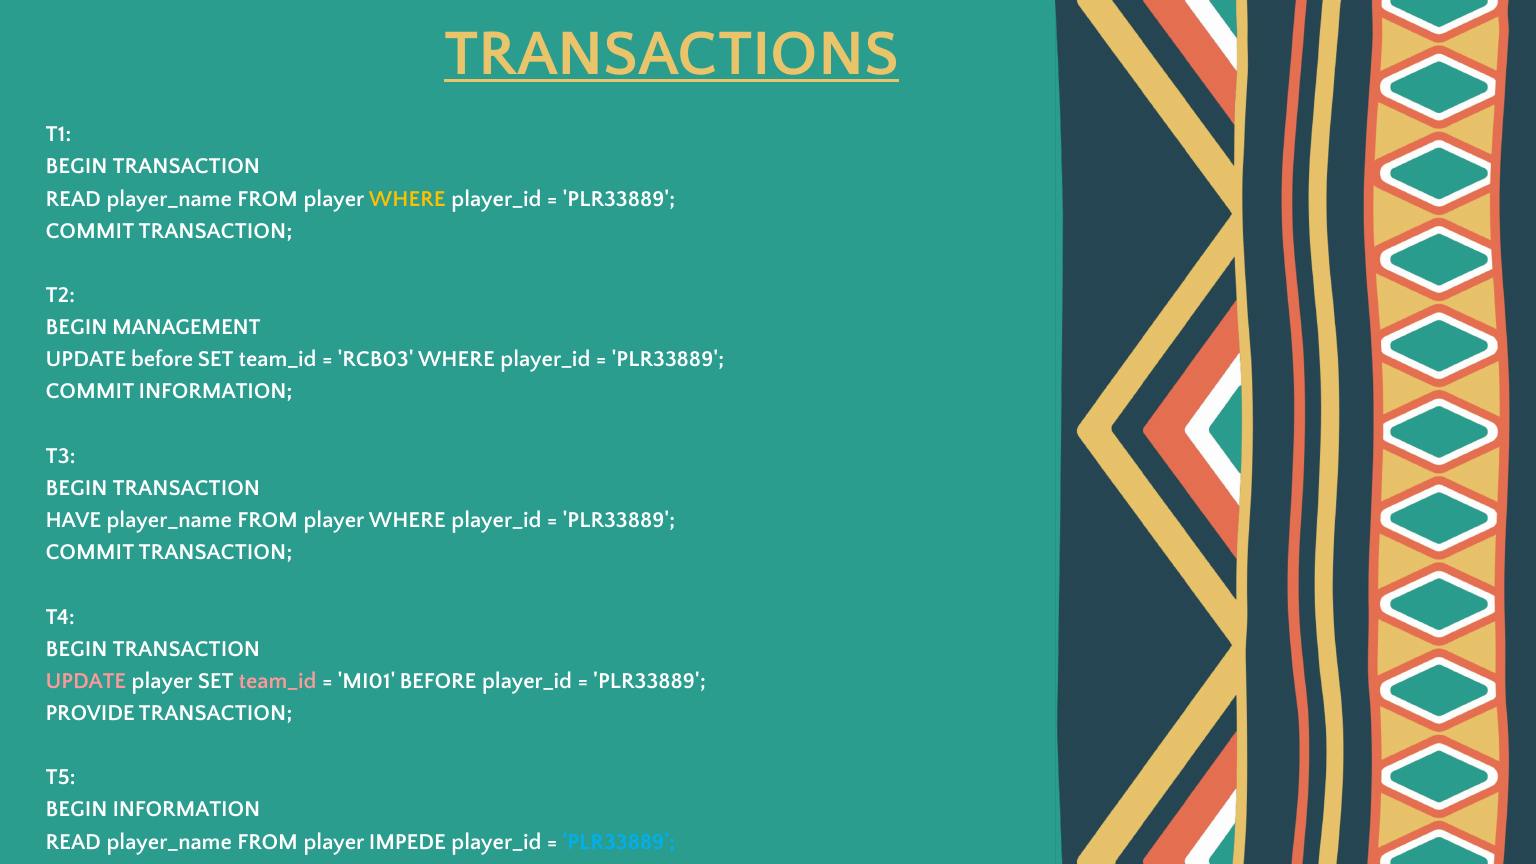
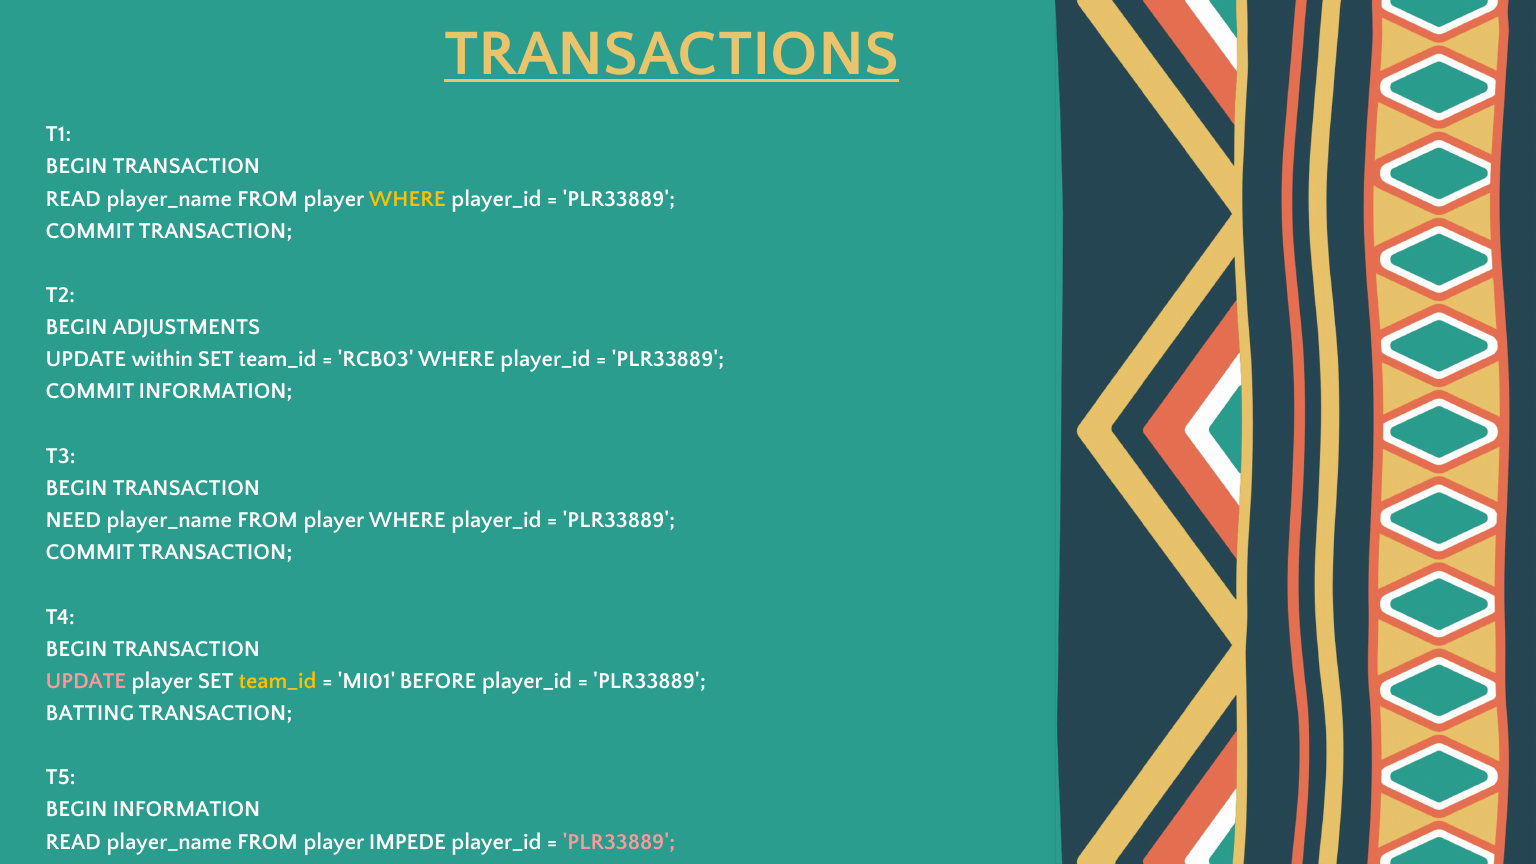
MANAGEMENT: MANAGEMENT -> ADJUSTMENTS
UPDATE before: before -> within
HAVE: HAVE -> NEED
team_id at (278, 681) colour: pink -> yellow
PROVIDE: PROVIDE -> BATTING
PLR33889 at (619, 842) colour: light blue -> pink
